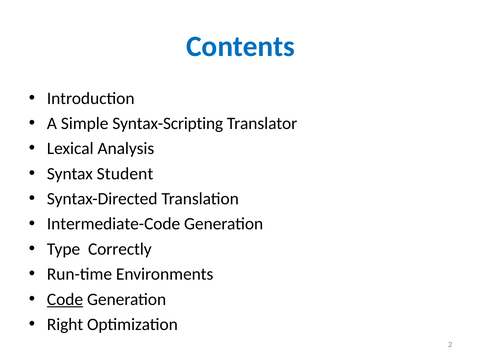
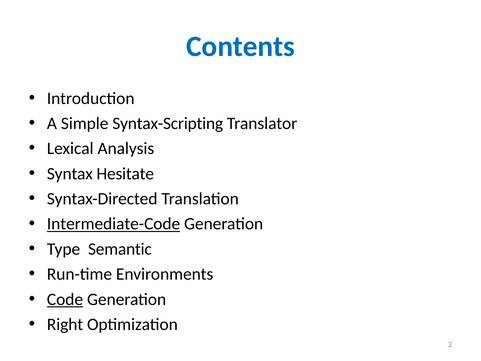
Student: Student -> Hesitate
Intermediate-Code underline: none -> present
Correctly: Correctly -> Semantic
